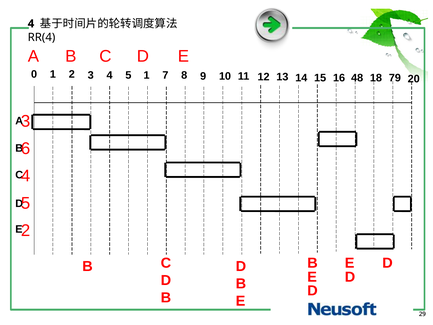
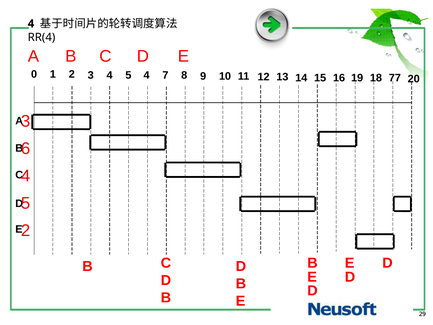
5 1: 1 -> 4
48: 48 -> 19
79: 79 -> 77
